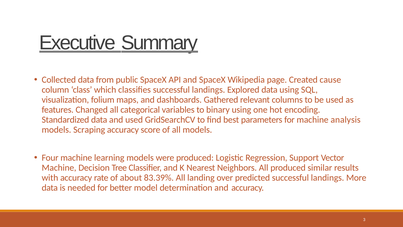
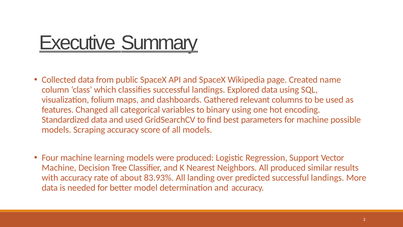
cause: cause -> name
analysis: analysis -> possible
83.39%: 83.39% -> 83.93%
